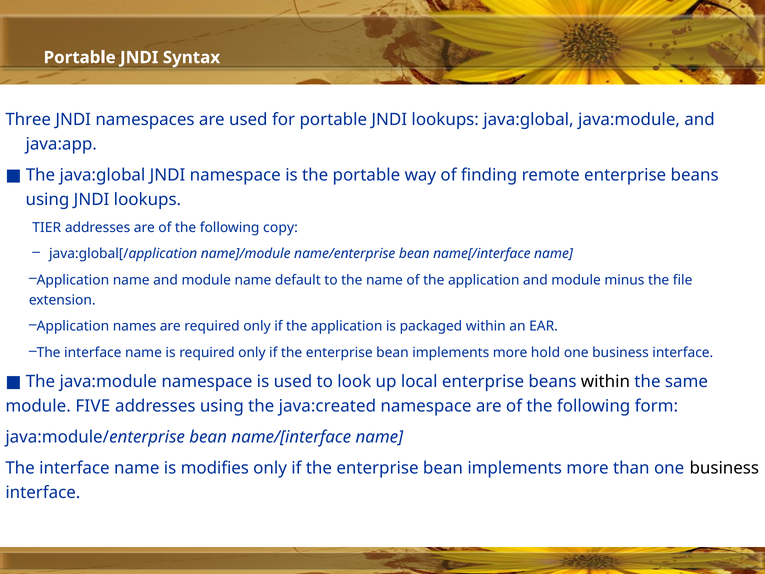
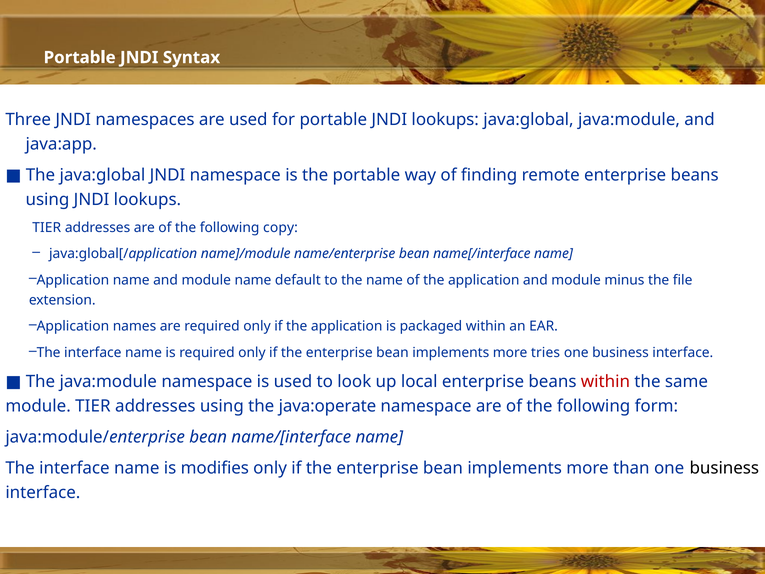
hold: hold -> tries
within at (605, 382) colour: black -> red
module FIVE: FIVE -> TIER
java:created: java:created -> java:operate
